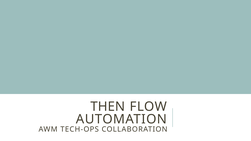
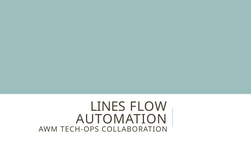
THEN: THEN -> LINES
